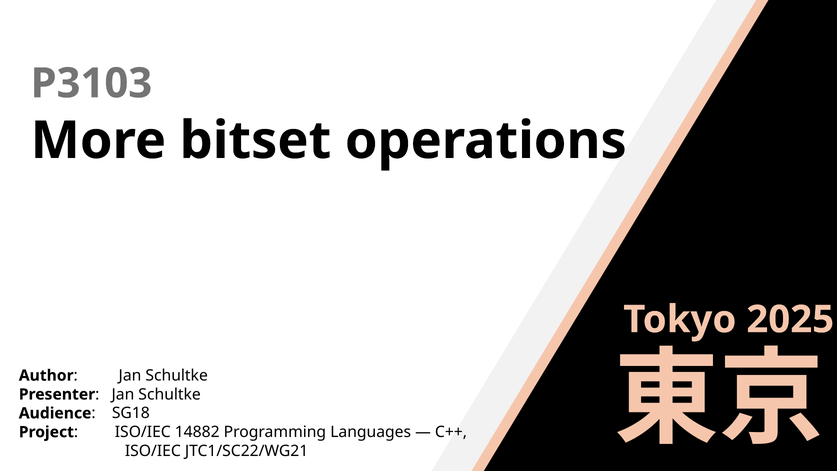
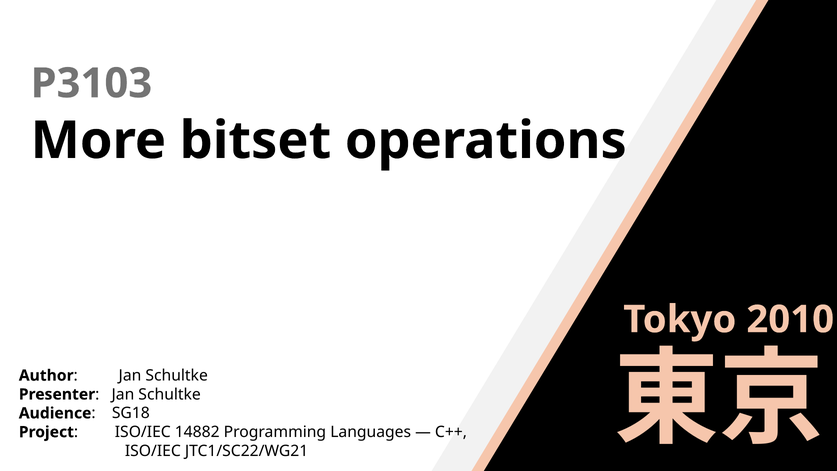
2025: 2025 -> 2010
